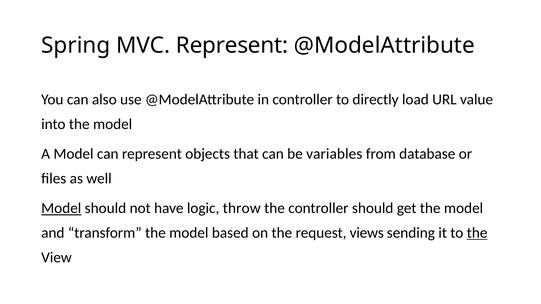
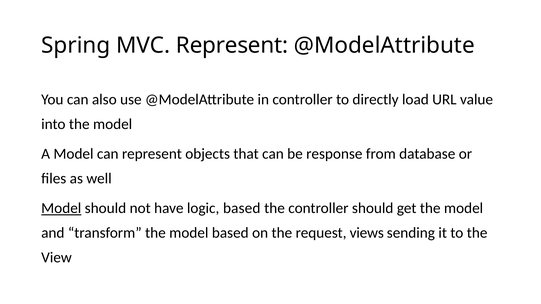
variables: variables -> response
logic throw: throw -> based
the at (477, 233) underline: present -> none
